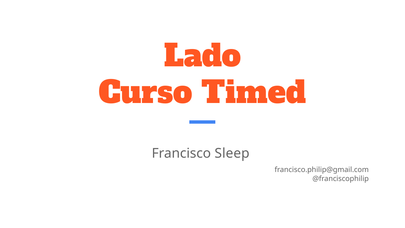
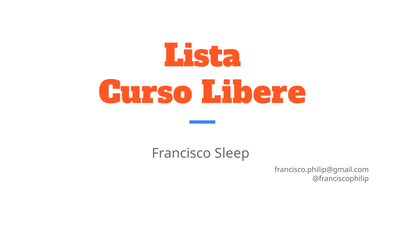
Lado: Lado -> Lista
Timed: Timed -> Libere
